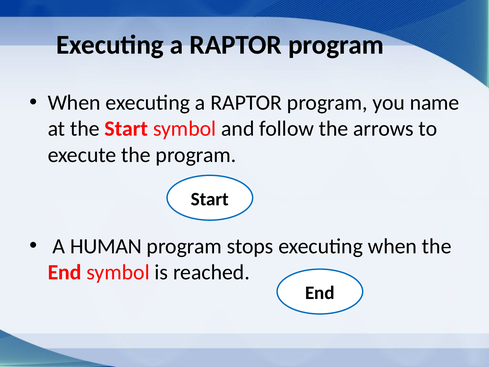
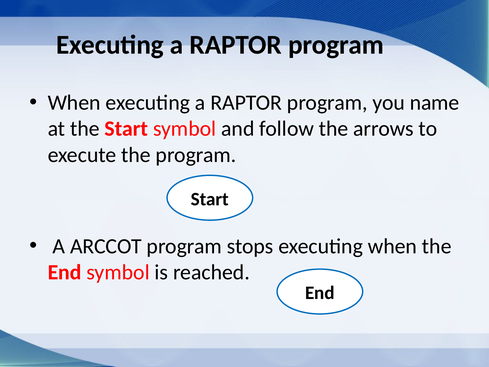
HUMAN: HUMAN -> ARCCOT
